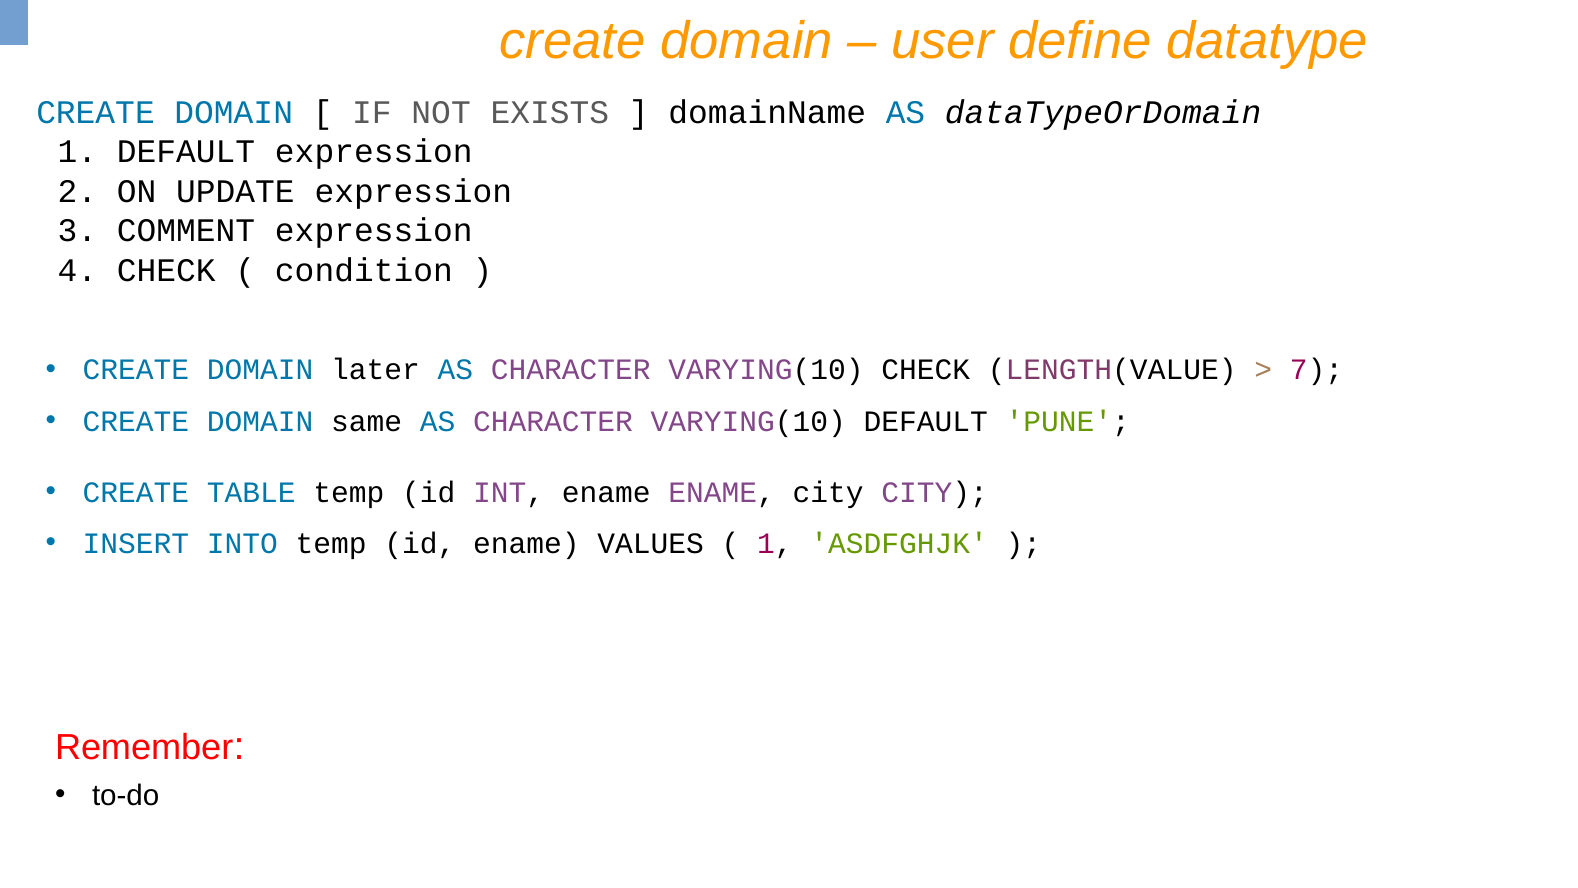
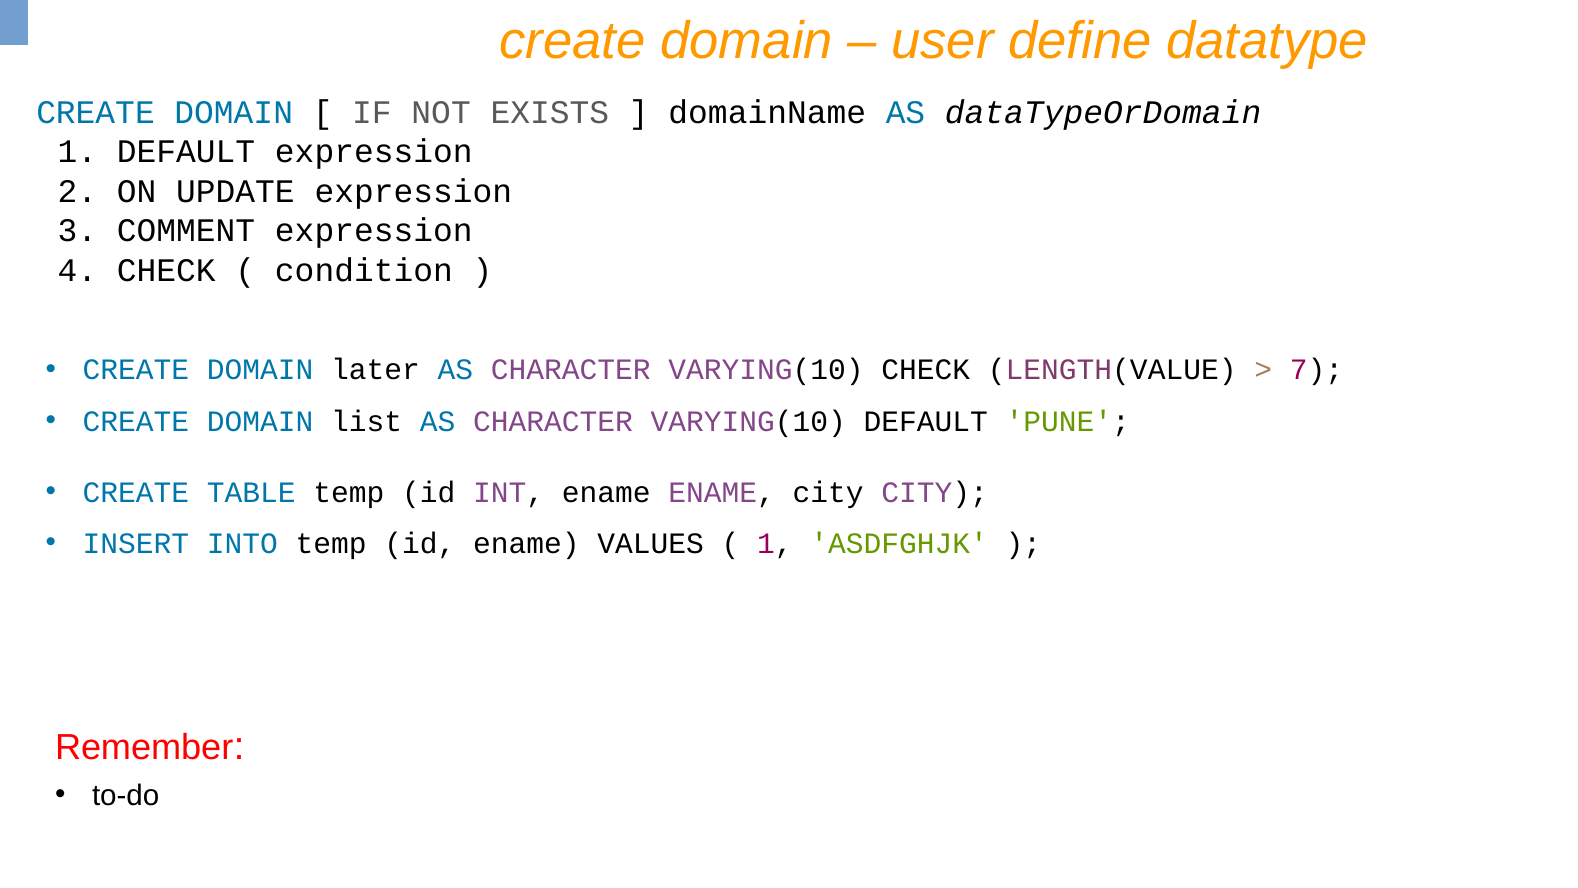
same: same -> list
